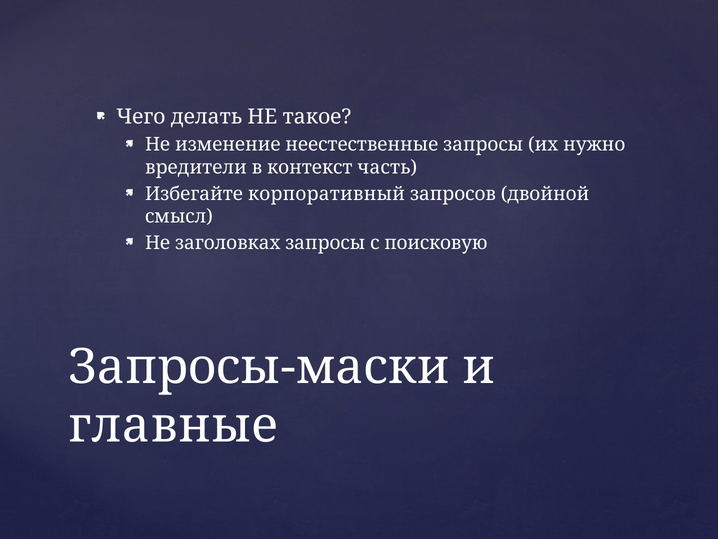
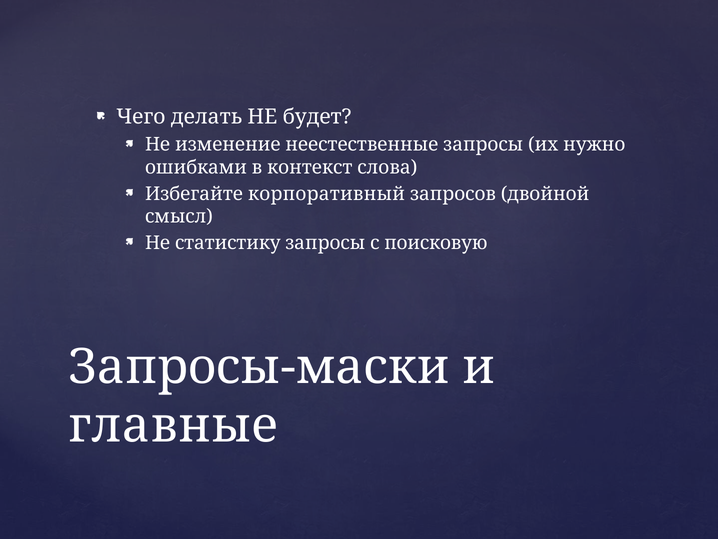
такое: такое -> будет
вредители: вредители -> ошибками
часть: часть -> слова
заголовках: заголовках -> статистику
